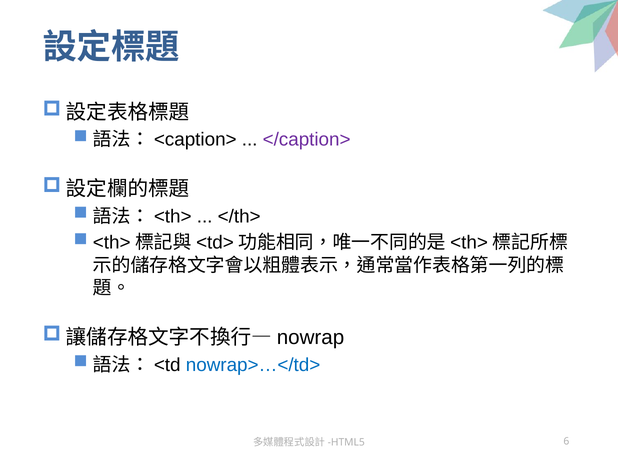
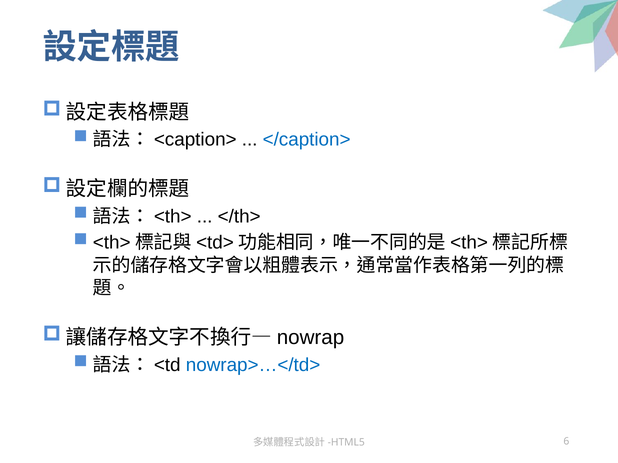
</caption> colour: purple -> blue
